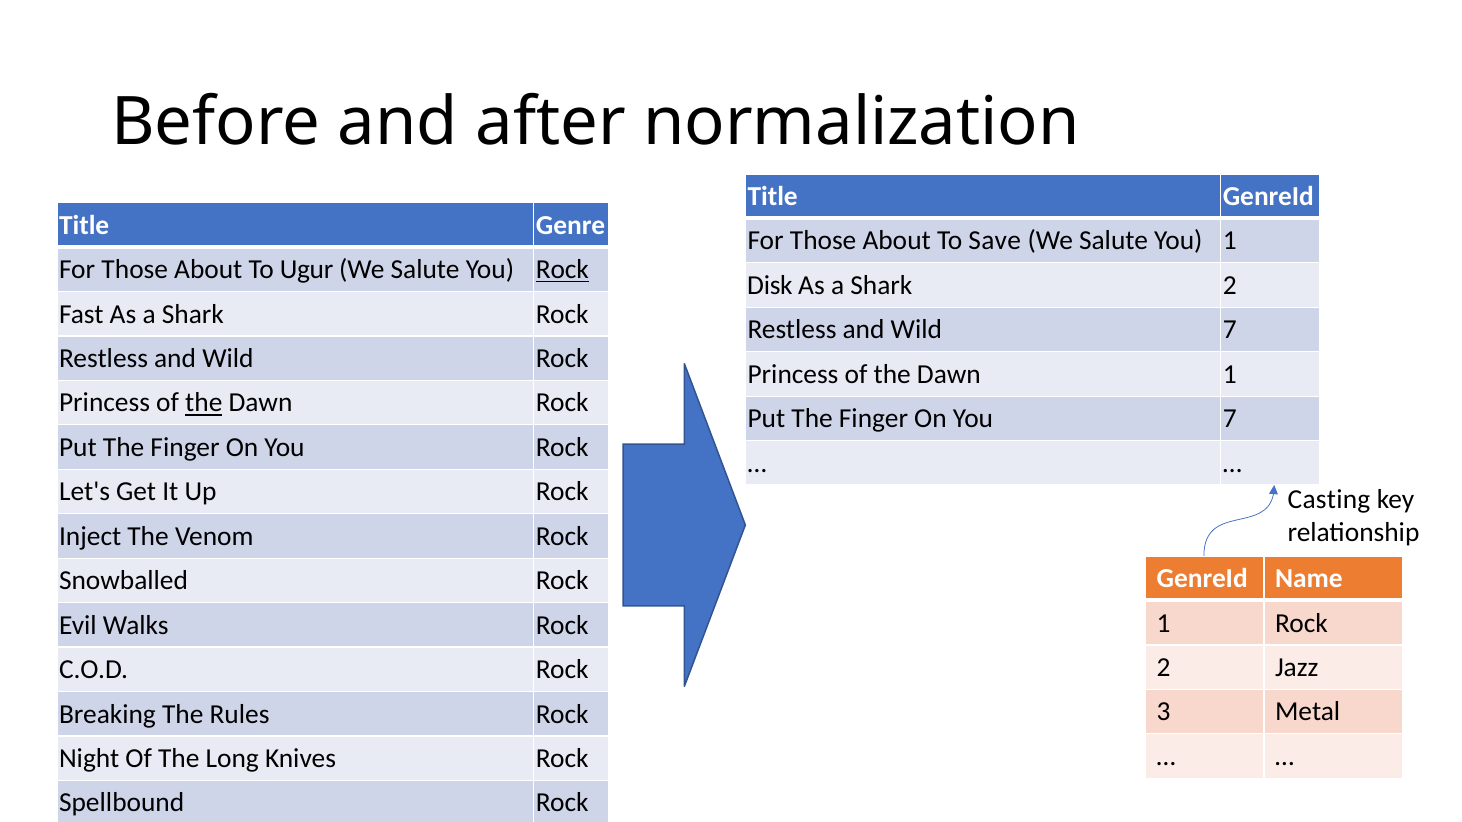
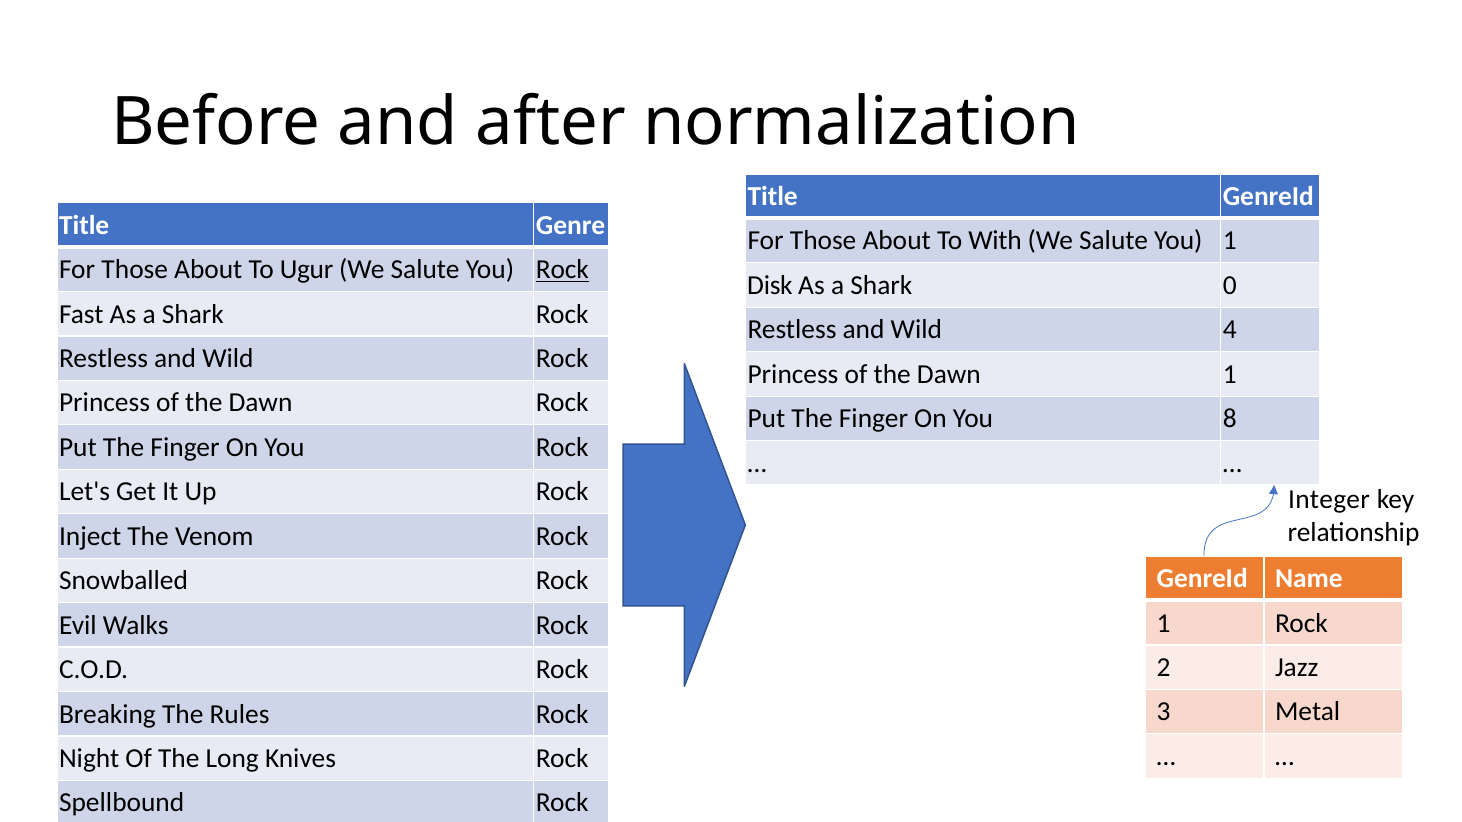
Save: Save -> With
Shark 2: 2 -> 0
Wild 7: 7 -> 4
the at (204, 403) underline: present -> none
You 7: 7 -> 8
Casting: Casting -> Integer
